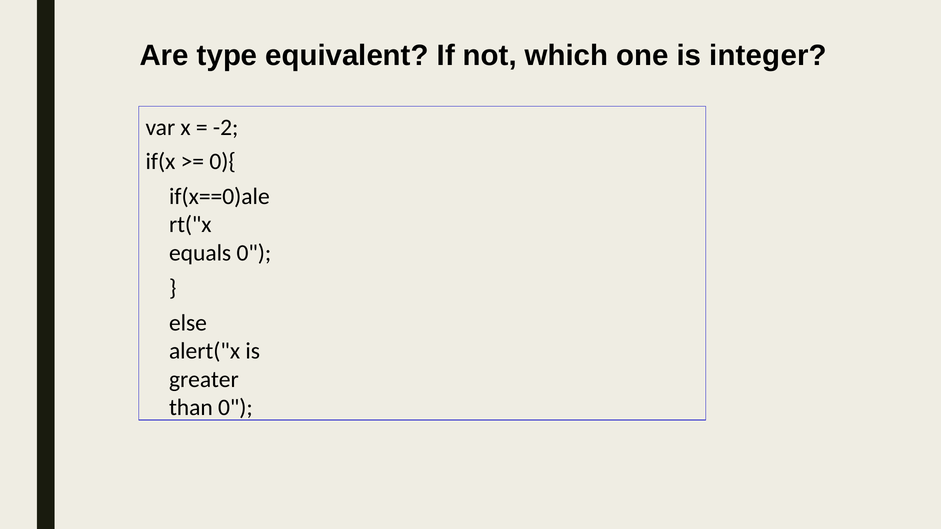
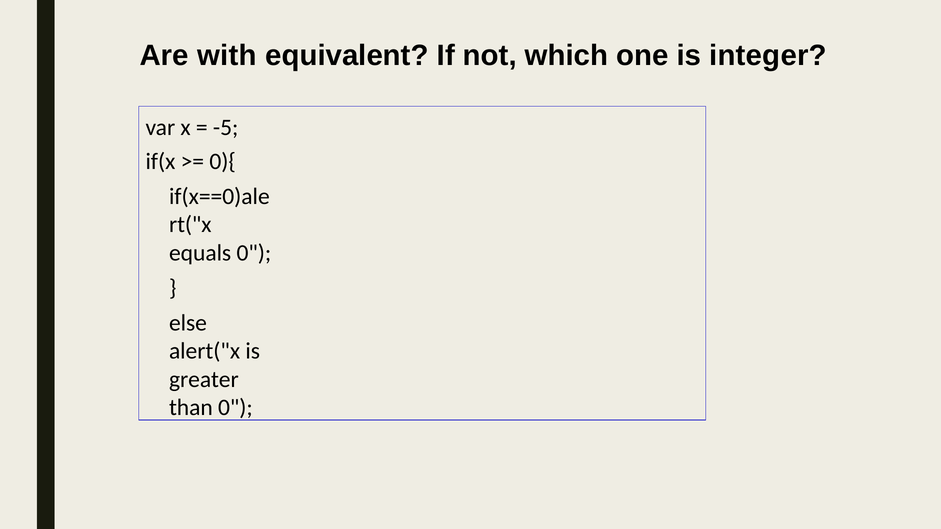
type: type -> with
-2: -2 -> -5
